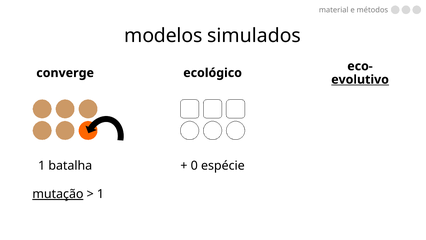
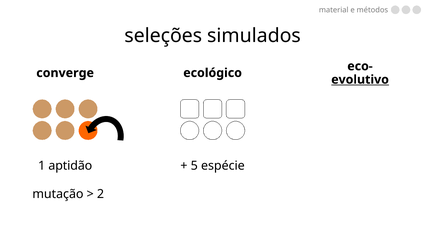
modelos: modelos -> seleções
batalha: batalha -> aptidão
0: 0 -> 5
mutação underline: present -> none
1 at (101, 194): 1 -> 2
